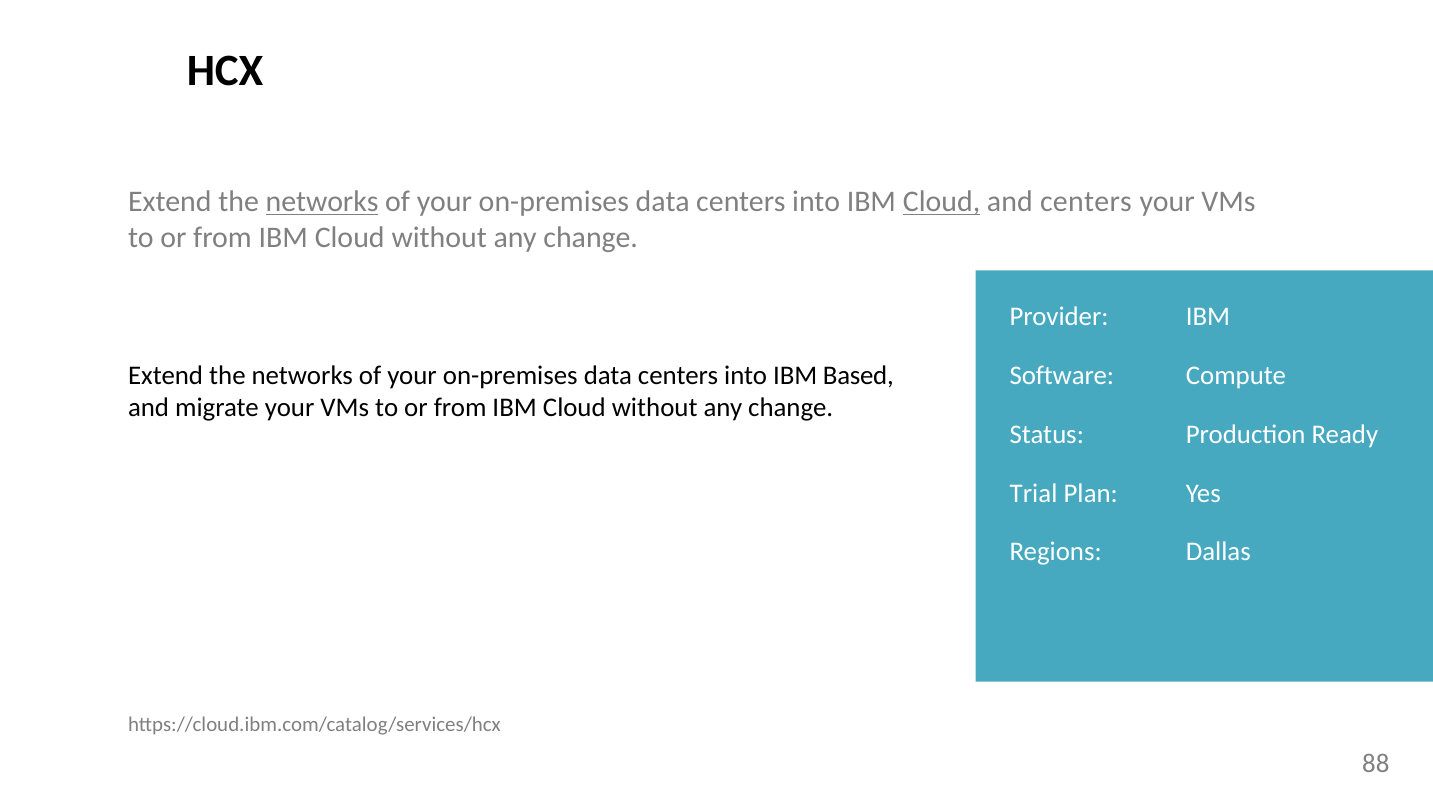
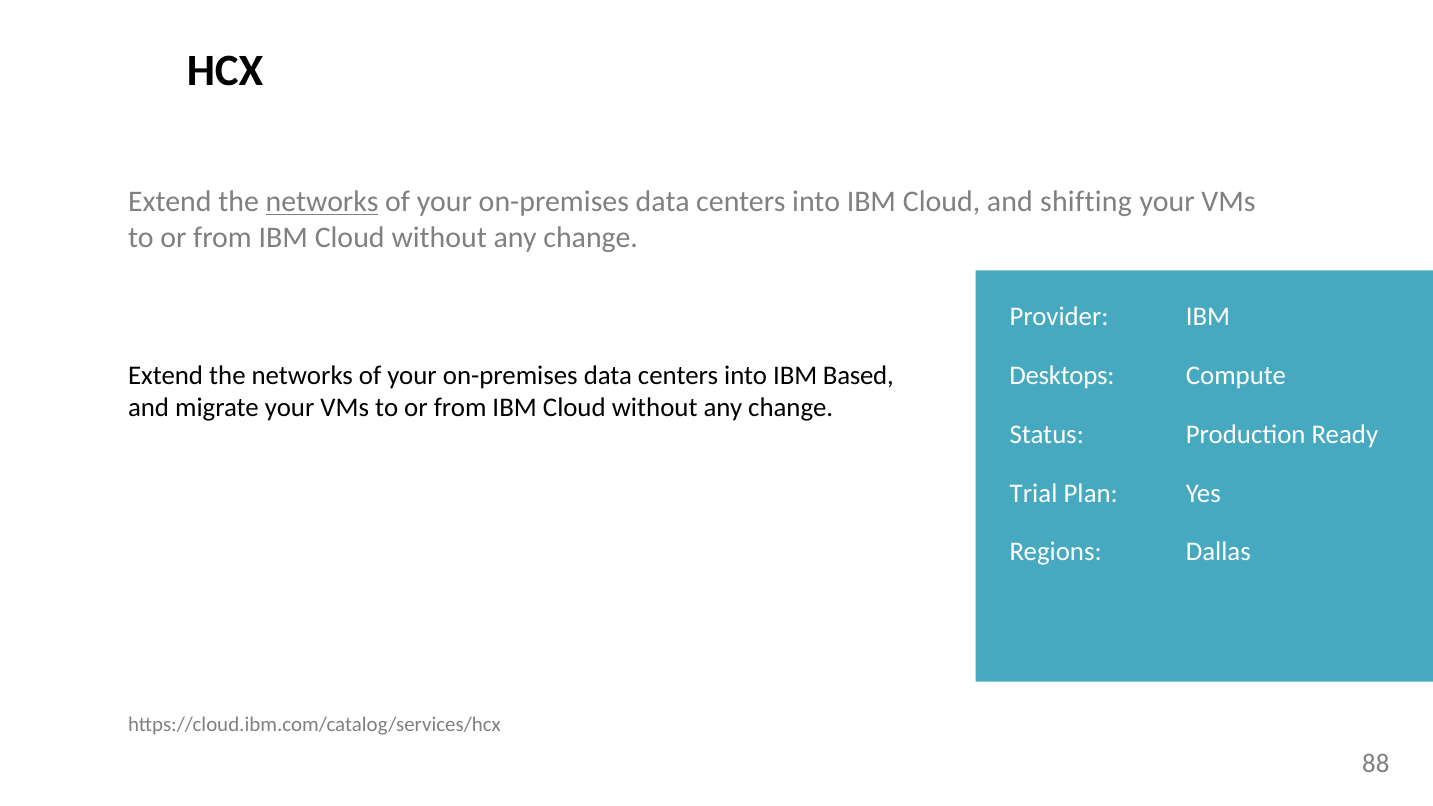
Cloud at (942, 202) underline: present -> none
and centers: centers -> shifting
Software: Software -> Desktops
